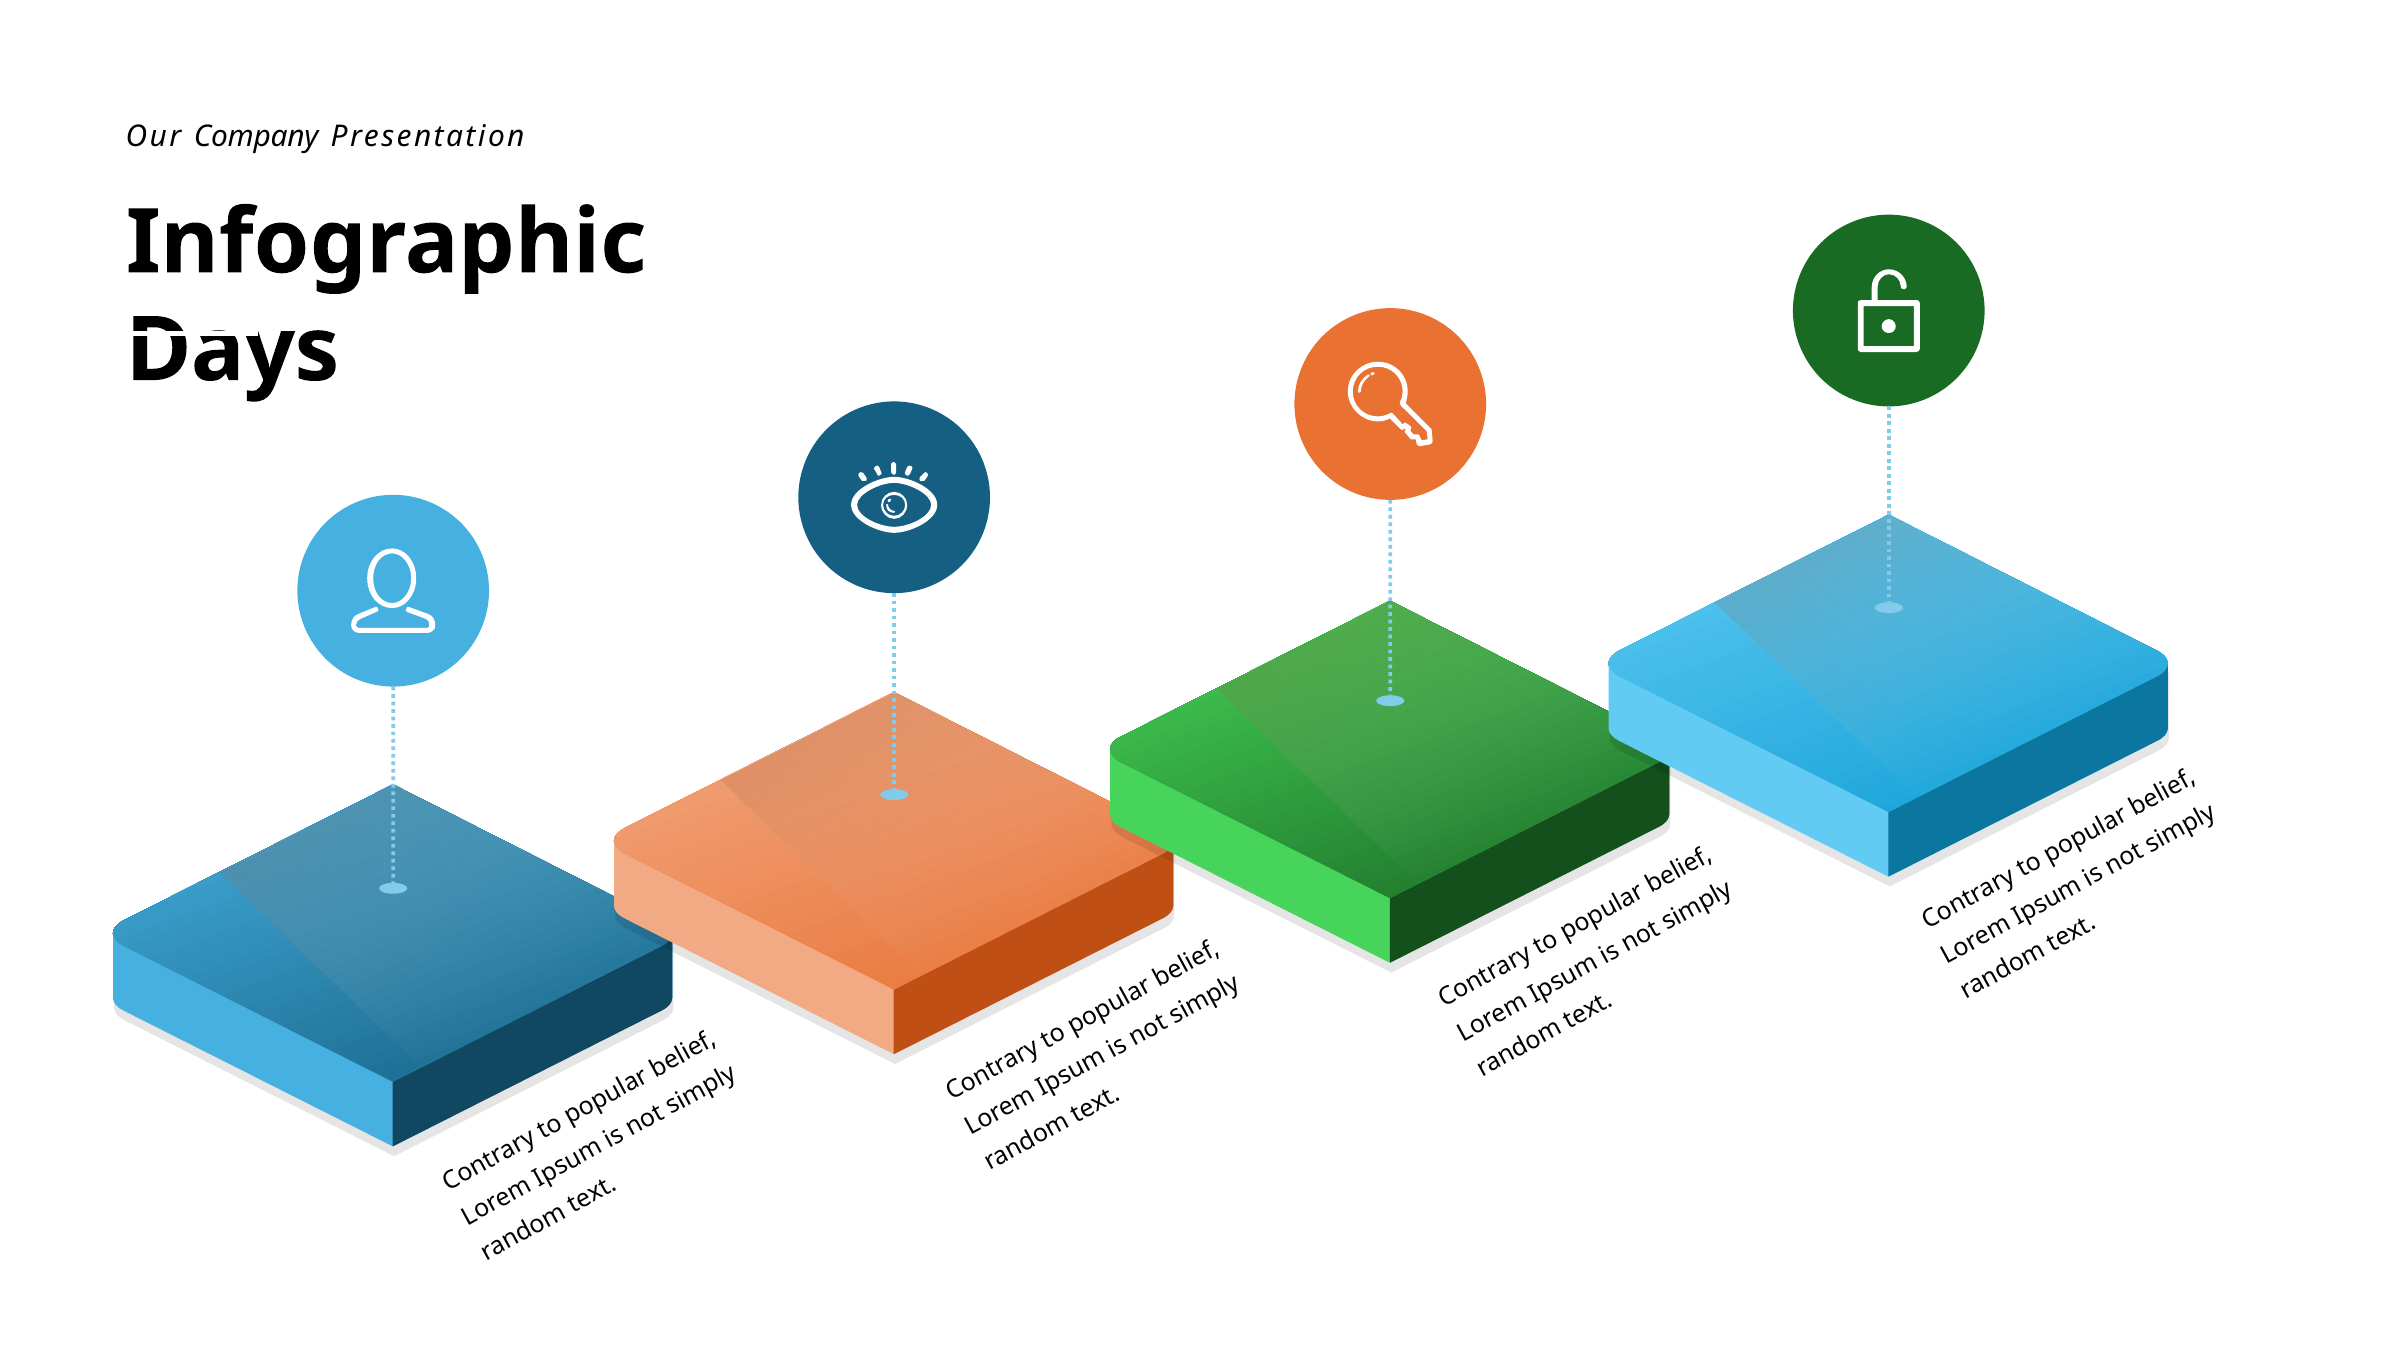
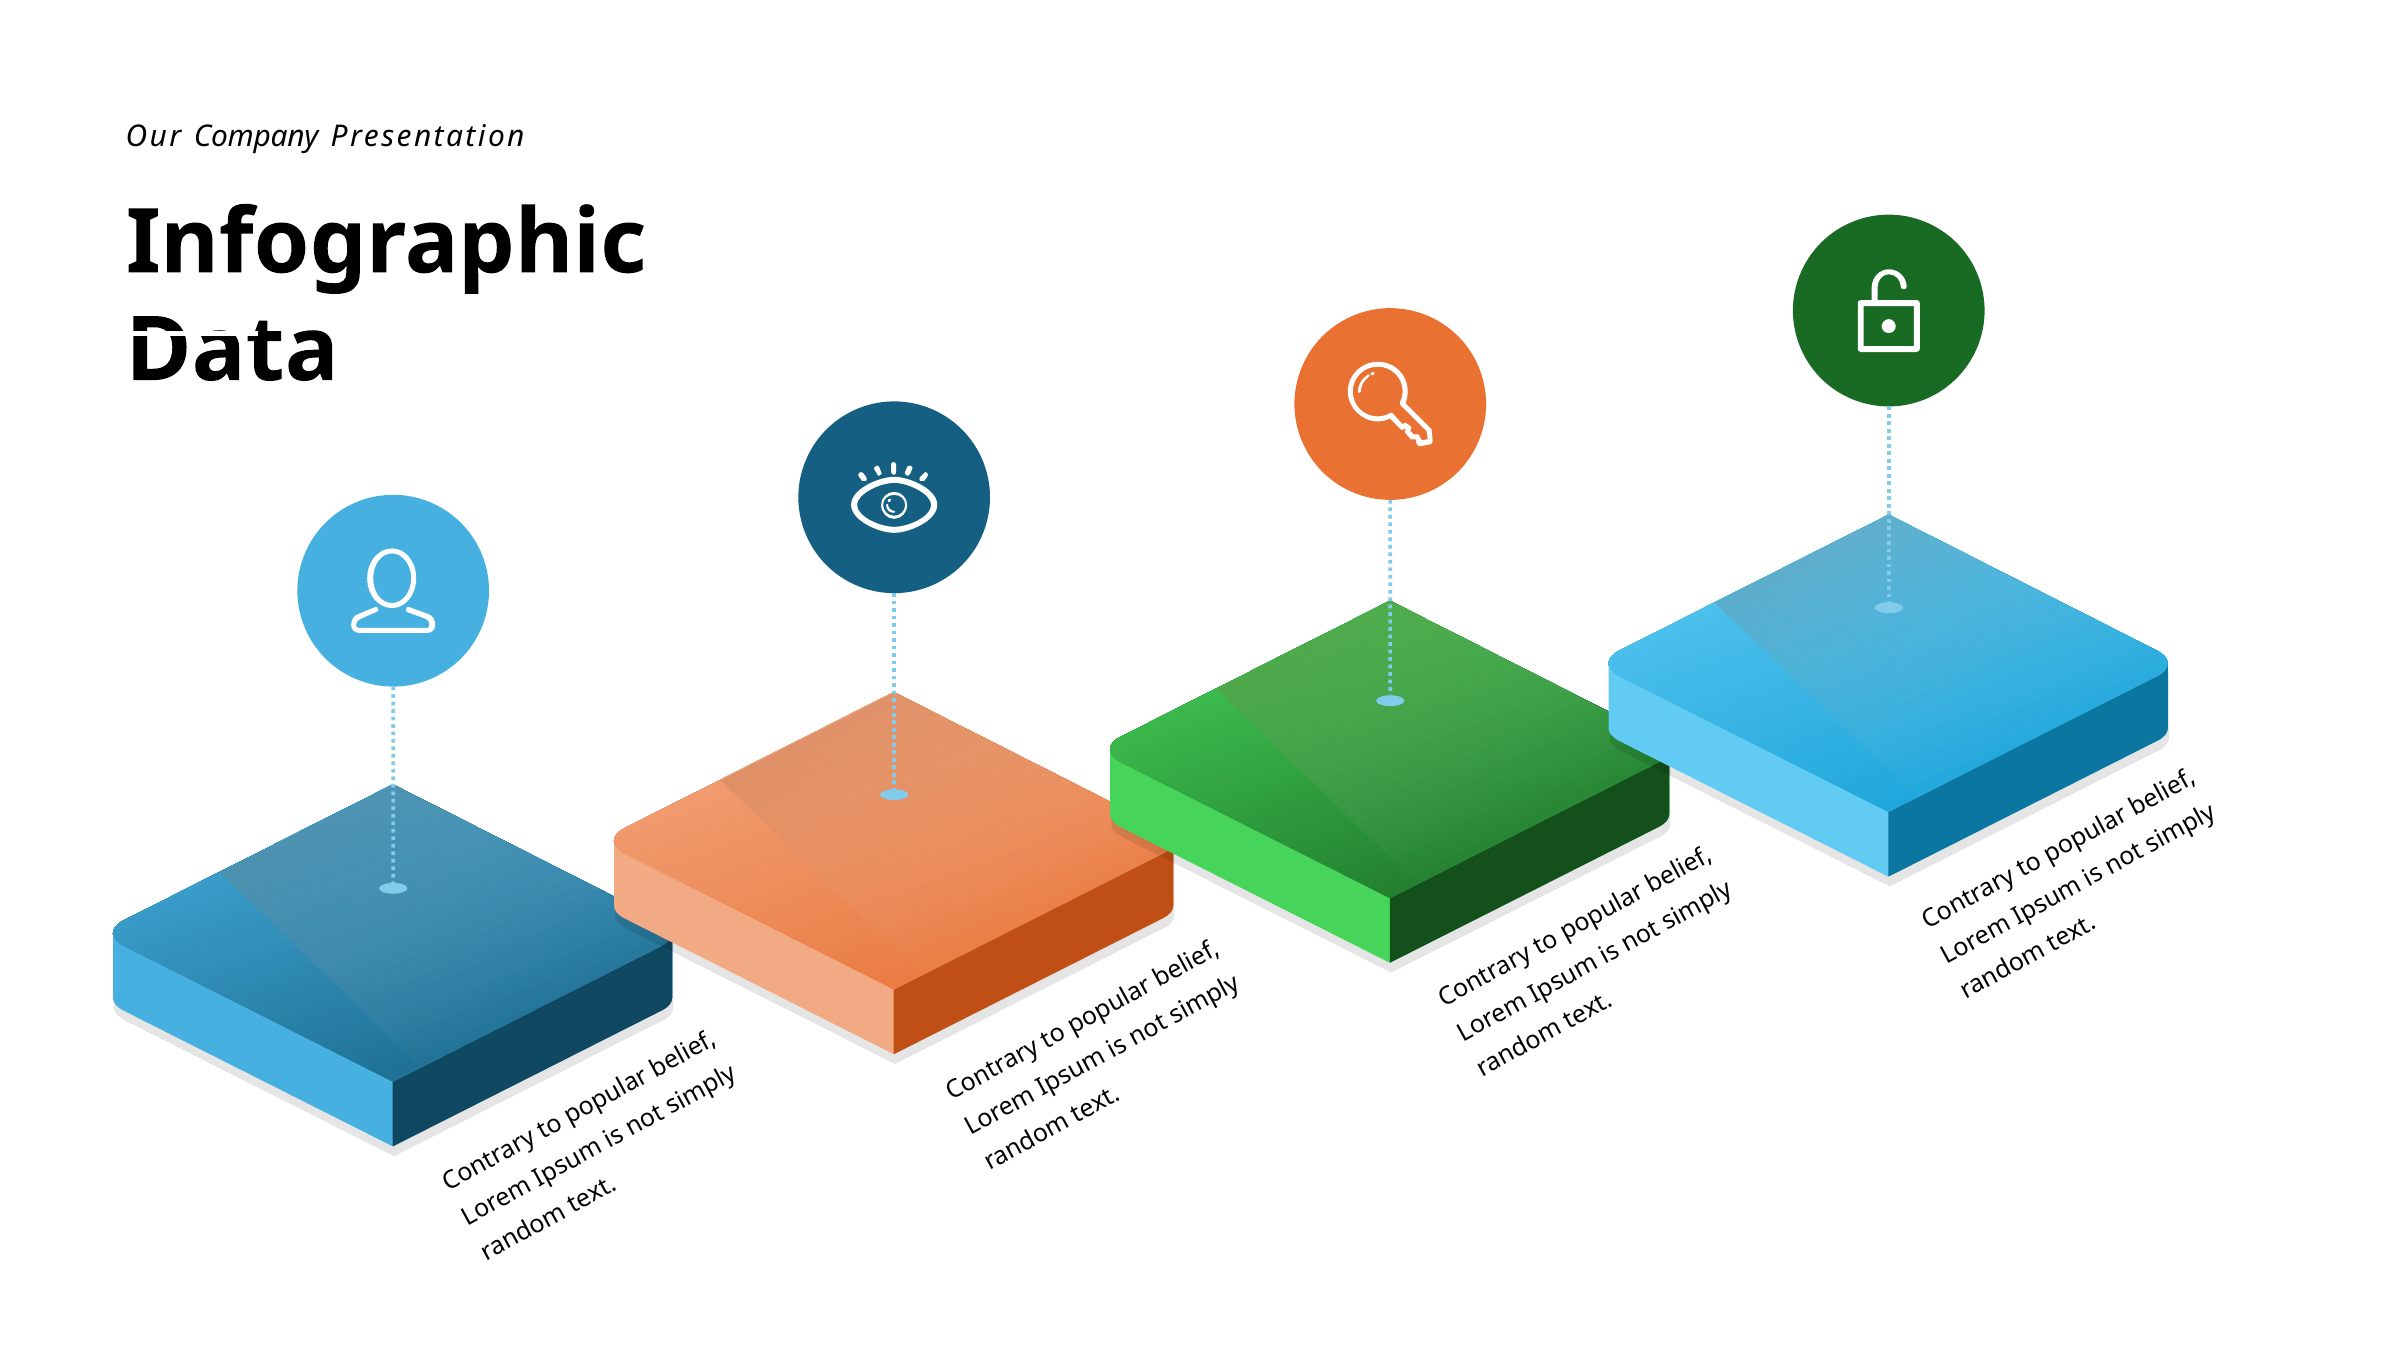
Days: Days -> Data
